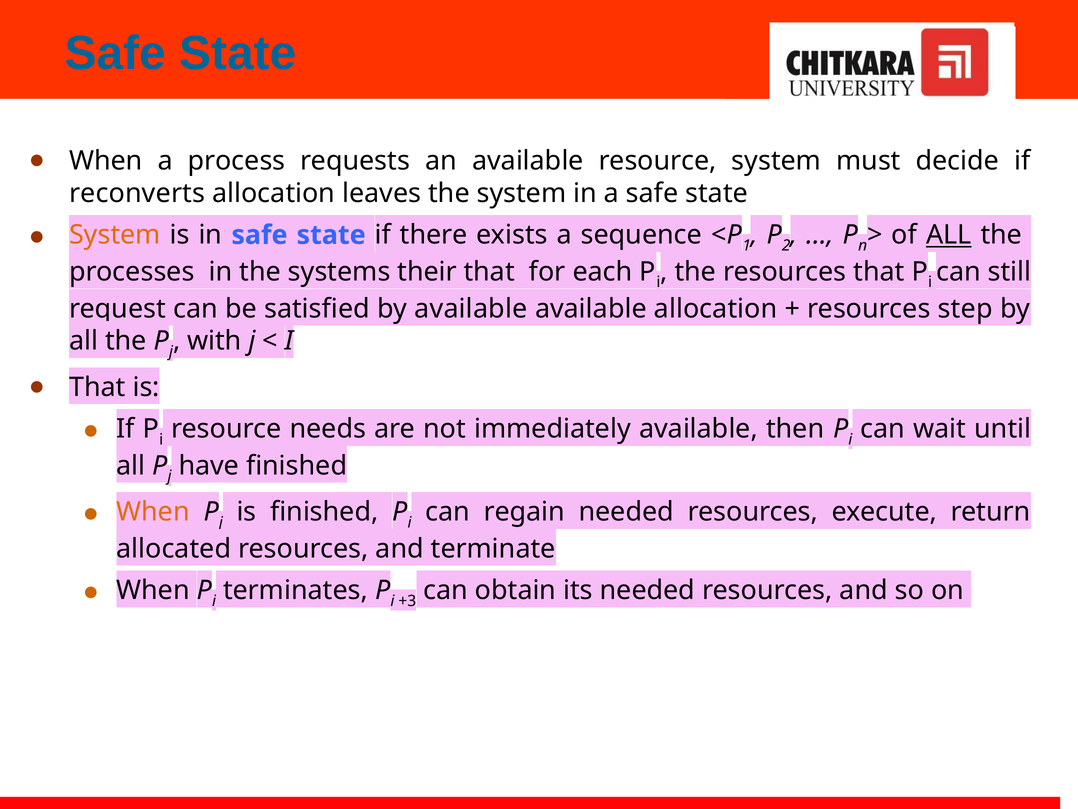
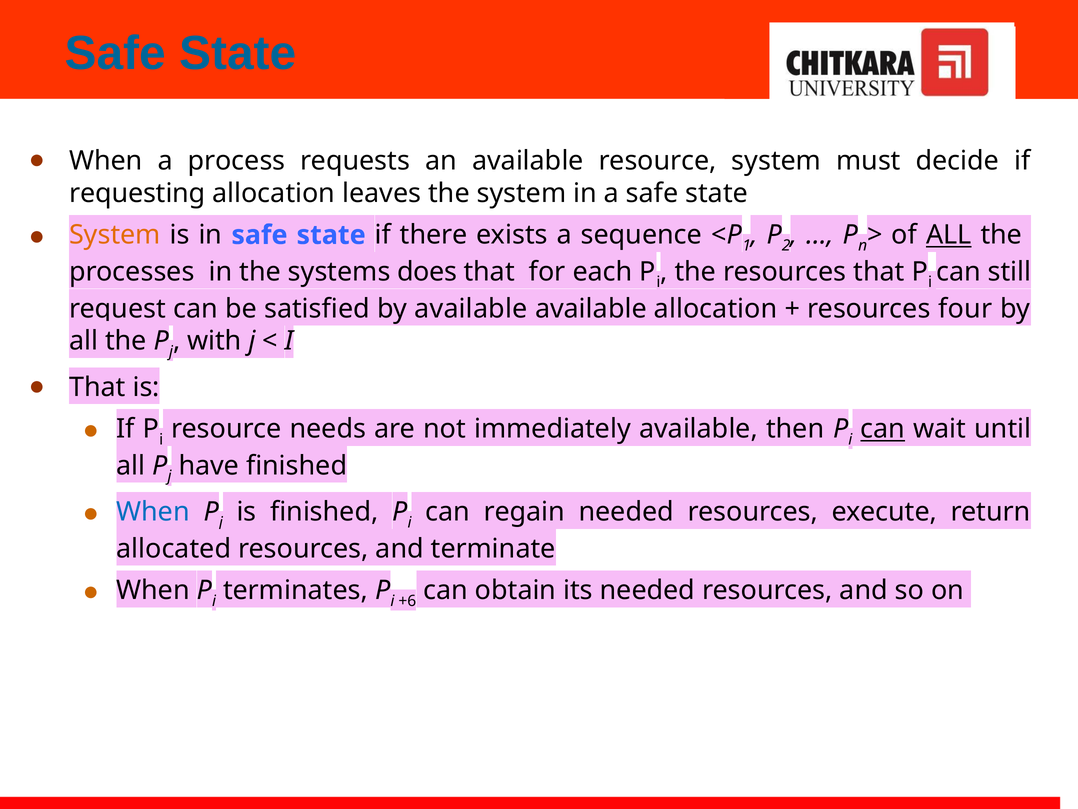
reconverts: reconverts -> requesting
their: their -> does
step: step -> four
can at (883, 429) underline: none -> present
When at (153, 512) colour: orange -> blue
+3: +3 -> +6
